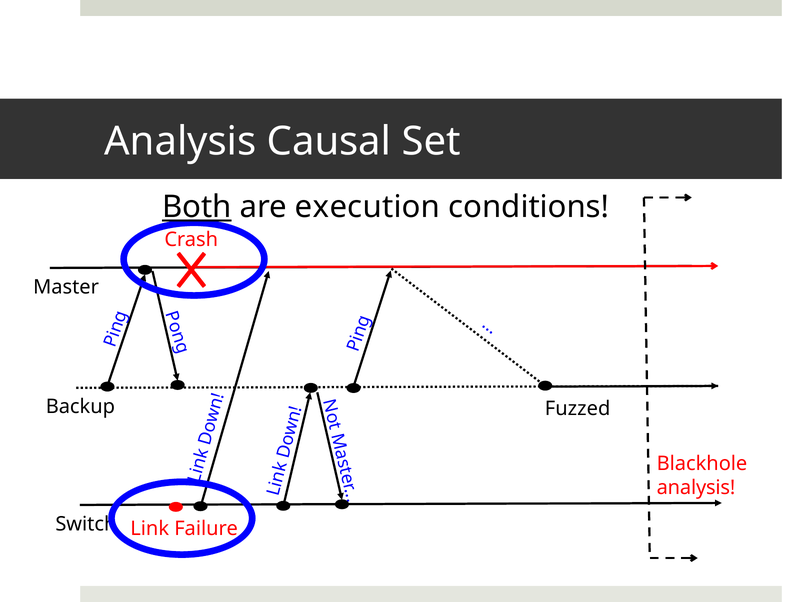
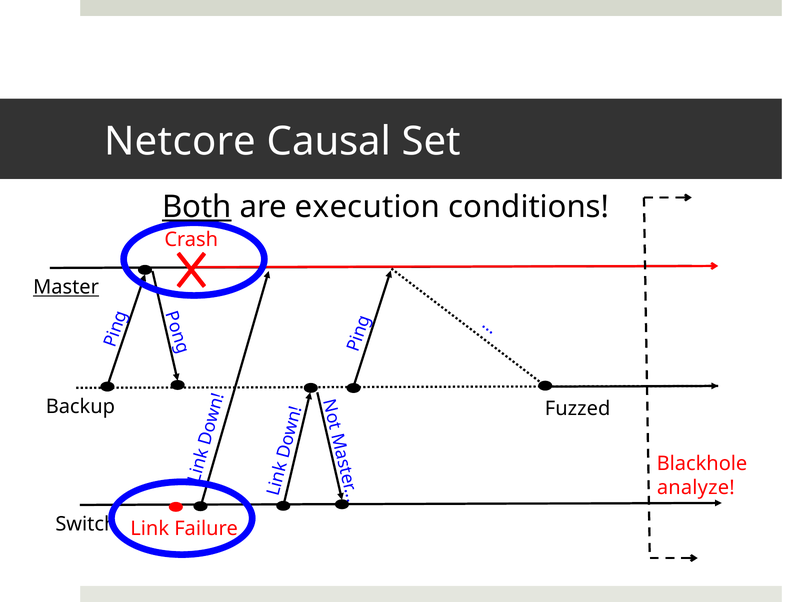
Analysis at (180, 141): Analysis -> Netcore
Master underline: none -> present
analysis at (696, 487): analysis -> analyze
